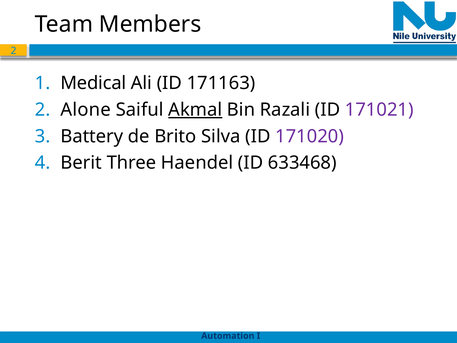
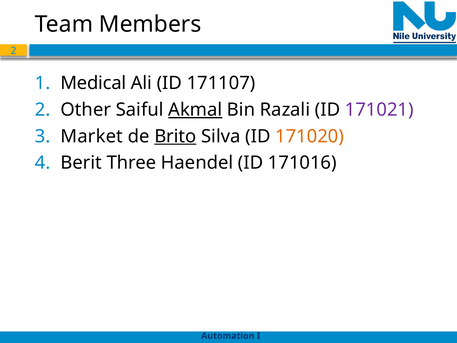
171163: 171163 -> 171107
Alone: Alone -> Other
Battery: Battery -> Market
Brito underline: none -> present
171020 colour: purple -> orange
633468: 633468 -> 171016
